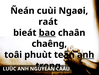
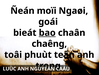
cuùi: cuùi -> moïi
raát: raát -> goái
anh at (86, 54) underline: present -> none
